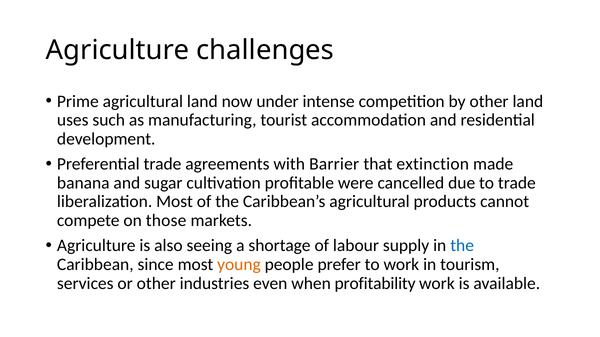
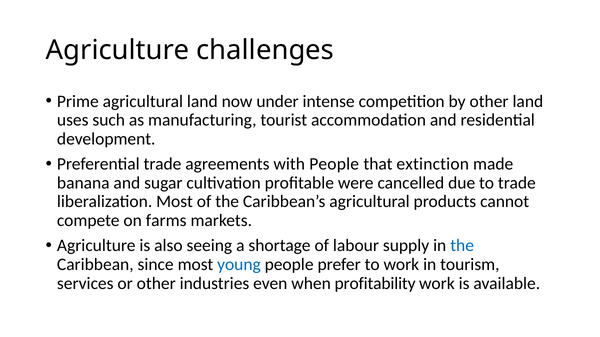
with Barrier: Barrier -> People
those: those -> farms
young colour: orange -> blue
